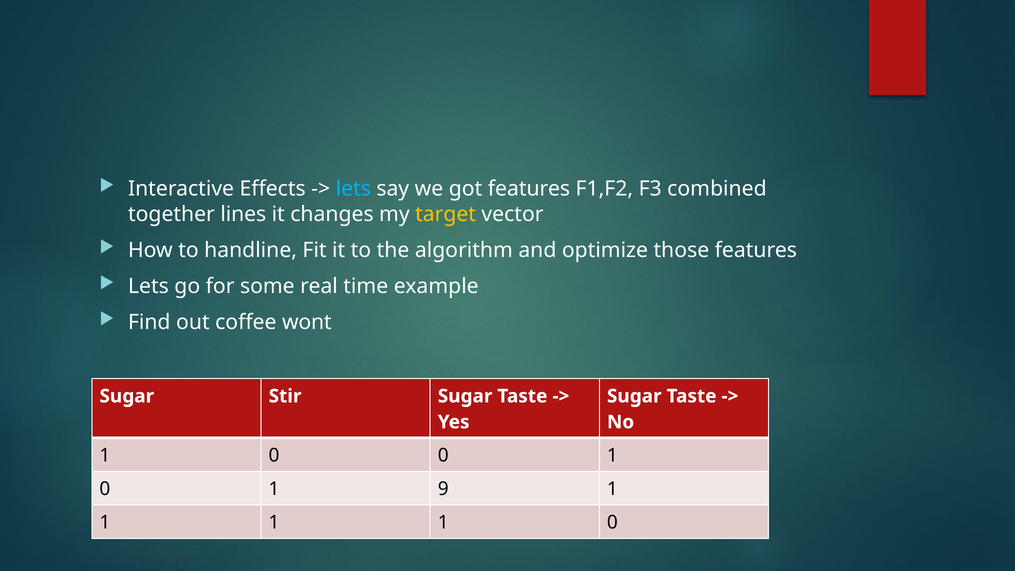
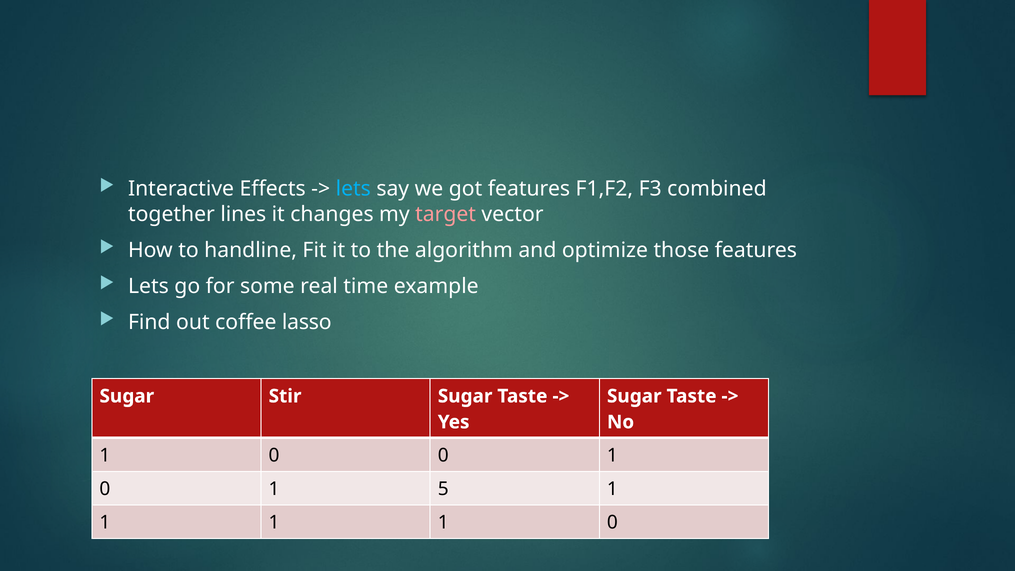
target colour: yellow -> pink
wont: wont -> lasso
9: 9 -> 5
